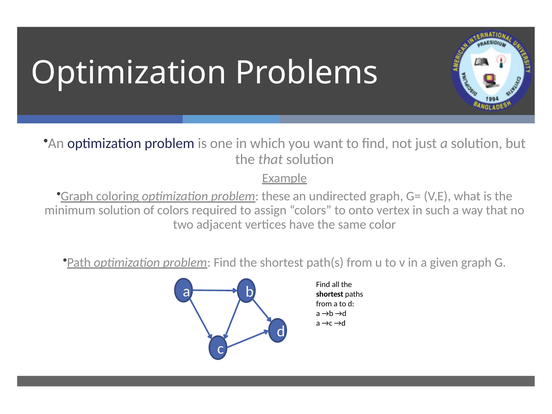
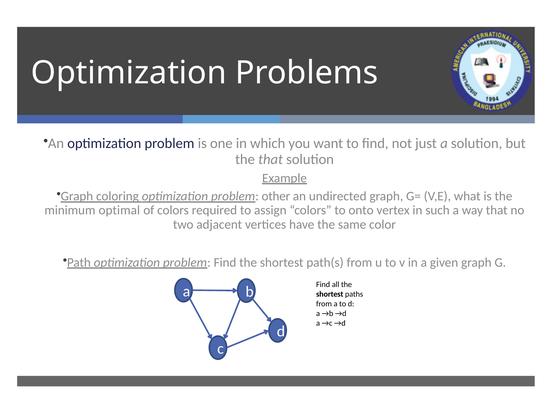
these: these -> other
minimum solution: solution -> optimal
